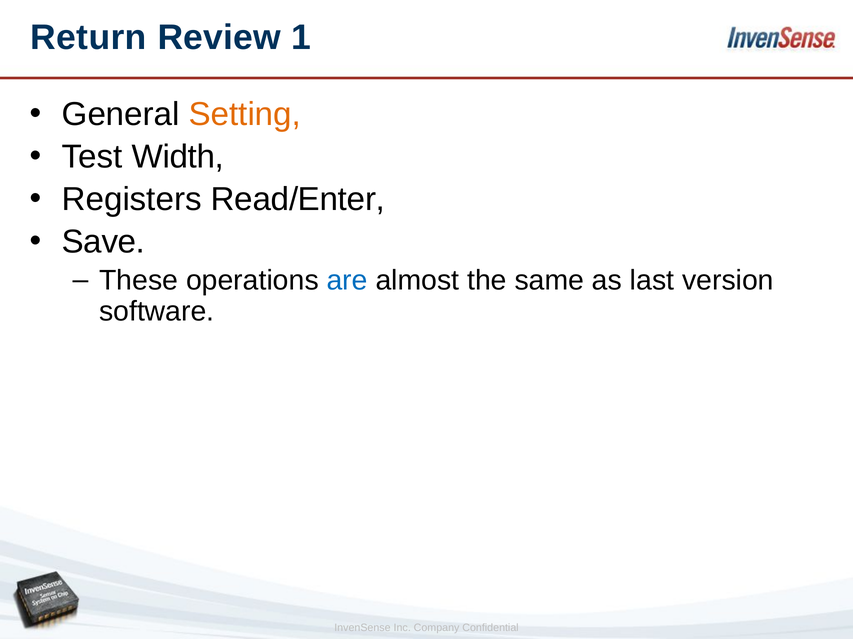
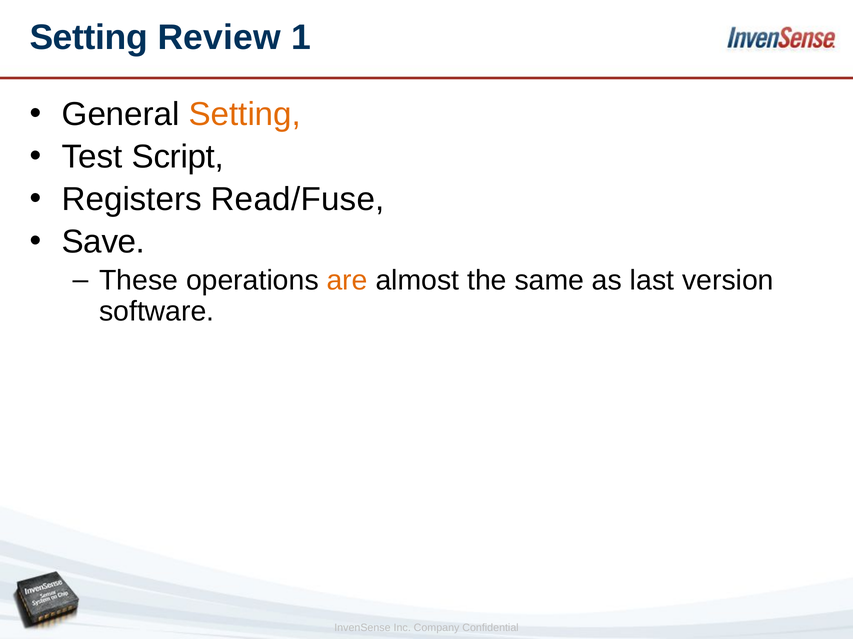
Return at (88, 38): Return -> Setting
Width: Width -> Script
Read/Enter: Read/Enter -> Read/Fuse
are colour: blue -> orange
